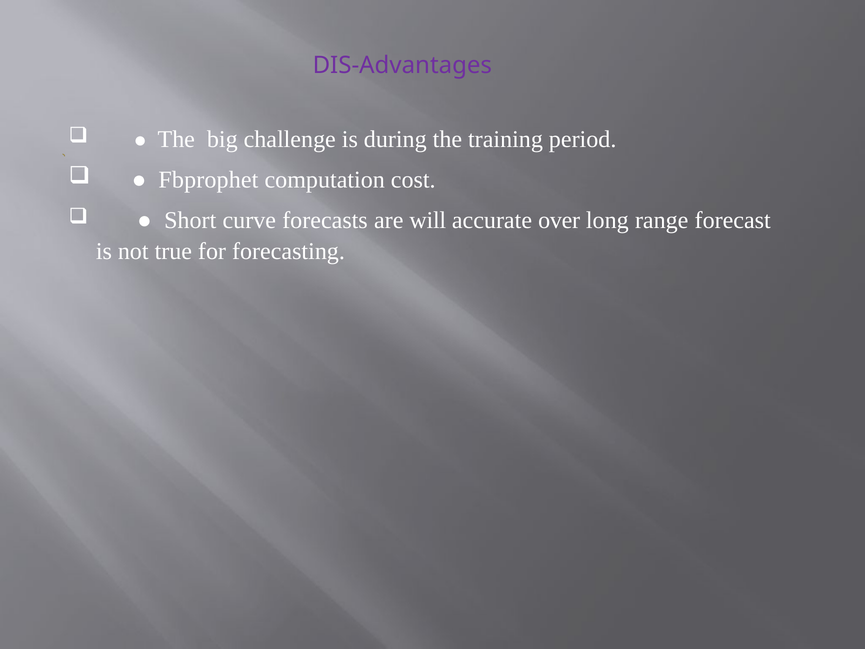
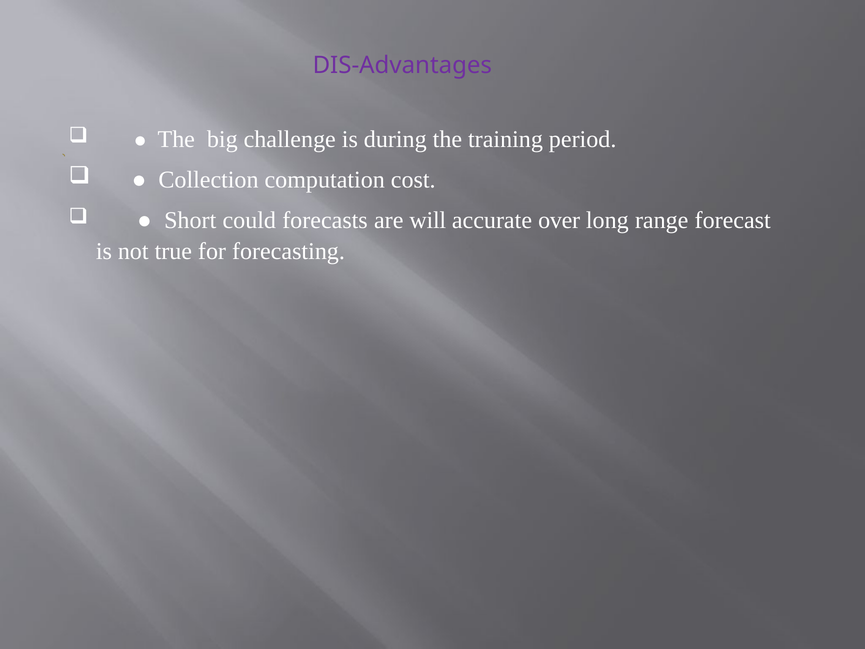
Fbprophet: Fbprophet -> Collection
curve: curve -> could
